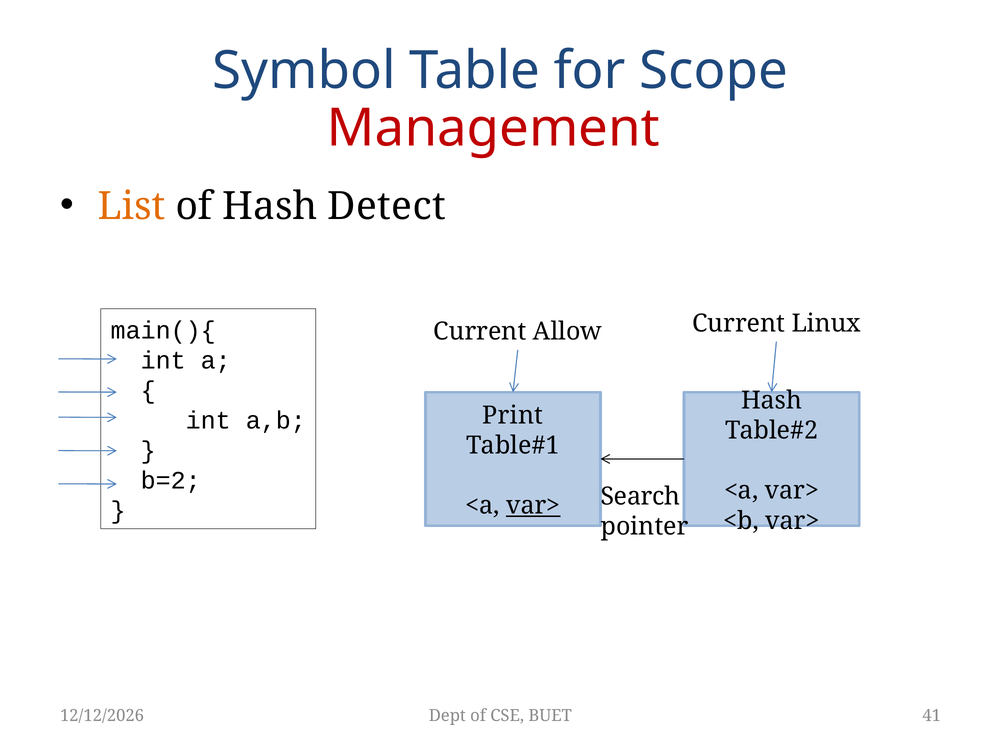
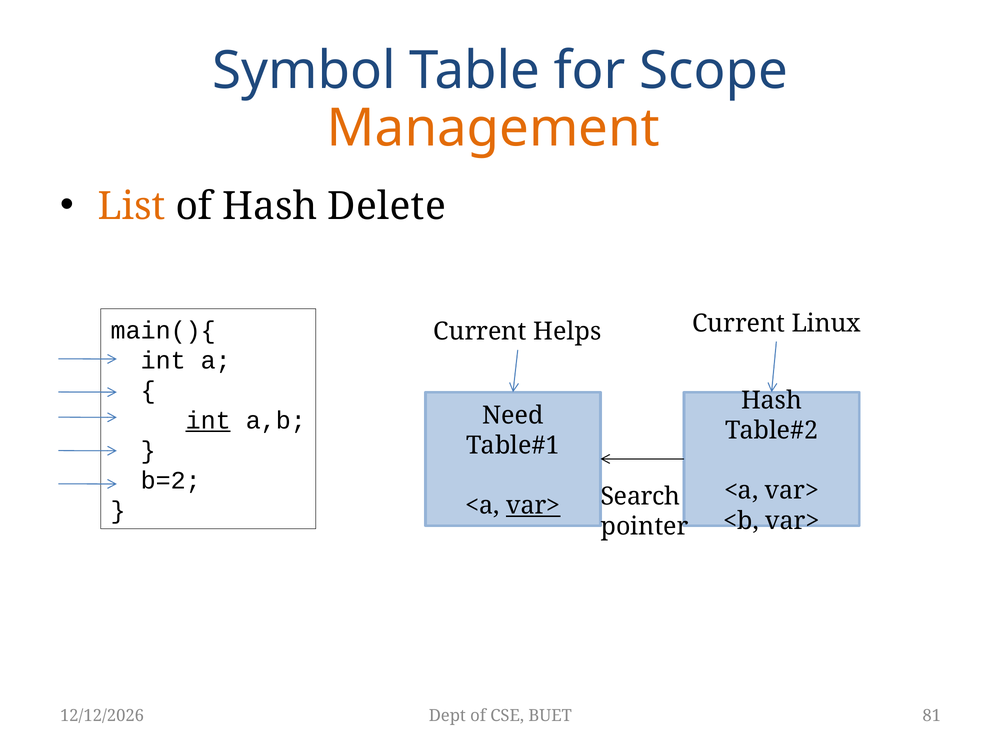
Management colour: red -> orange
Detect: Detect -> Delete
Allow: Allow -> Helps
Print: Print -> Need
int at (208, 420) underline: none -> present
41: 41 -> 81
